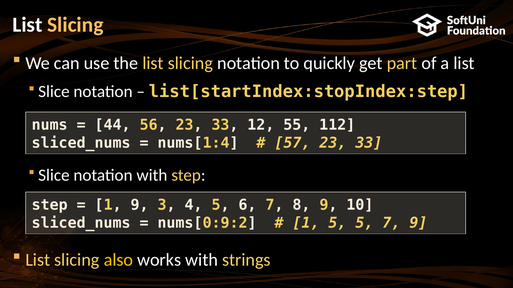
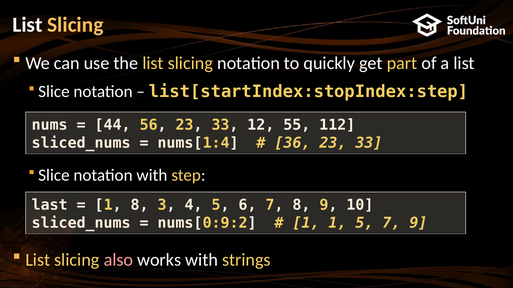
57: 57 -> 36
step at (50, 205): step -> last
1 9: 9 -> 8
1 5: 5 -> 1
also colour: yellow -> pink
